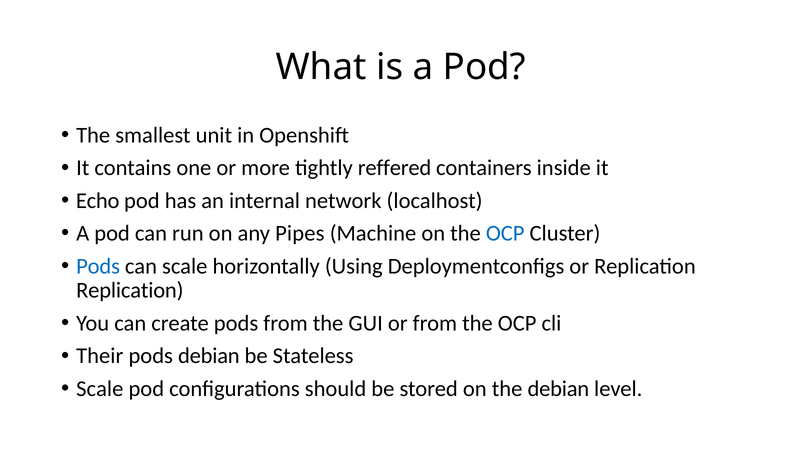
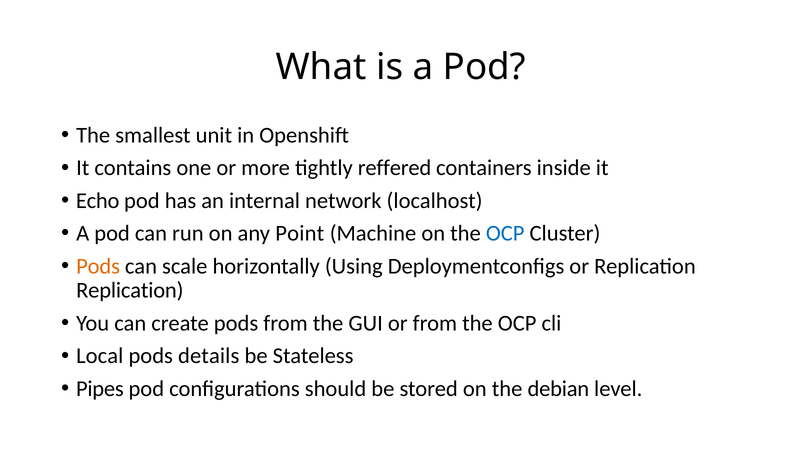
Pipes: Pipes -> Point
Pods at (98, 266) colour: blue -> orange
Their: Their -> Local
pods debian: debian -> details
Scale at (100, 389): Scale -> Pipes
